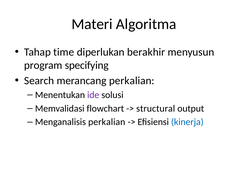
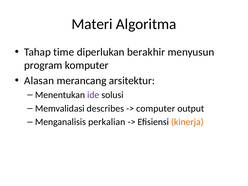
specifying: specifying -> komputer
Search: Search -> Alasan
merancang perkalian: perkalian -> arsitektur
flowchart: flowchart -> describes
structural: structural -> computer
kinerja colour: blue -> orange
